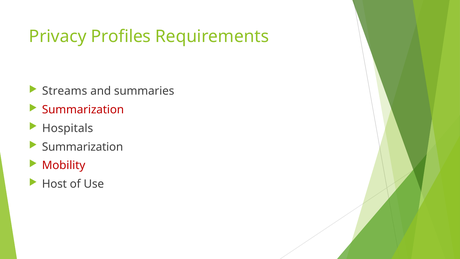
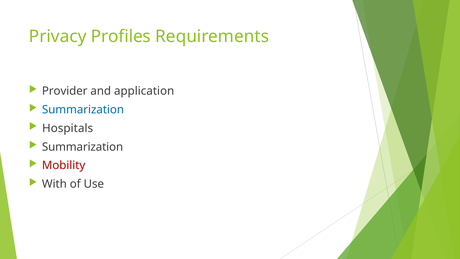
Streams: Streams -> Provider
summaries: summaries -> application
Summarization at (83, 110) colour: red -> blue
Host: Host -> With
